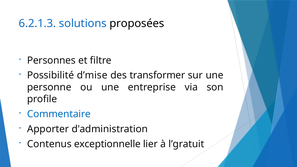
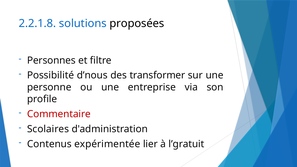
6.2.1.3: 6.2.1.3 -> 2.2.1.8
d’mise: d’mise -> d’nous
Commentaire colour: blue -> red
Apporter: Apporter -> Scolaires
exceptionnelle: exceptionnelle -> expérimentée
